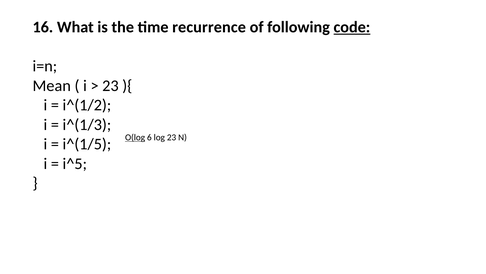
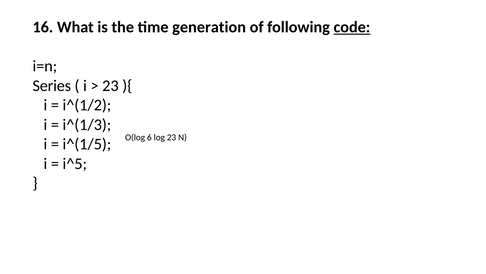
recurrence: recurrence -> generation
Mean: Mean -> Series
O(log underline: present -> none
